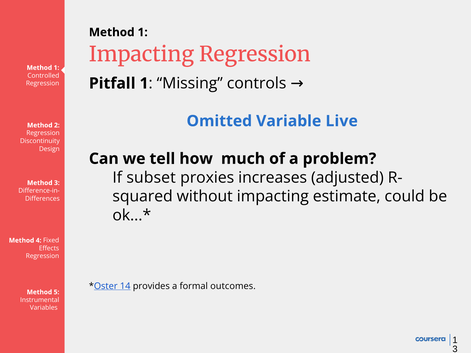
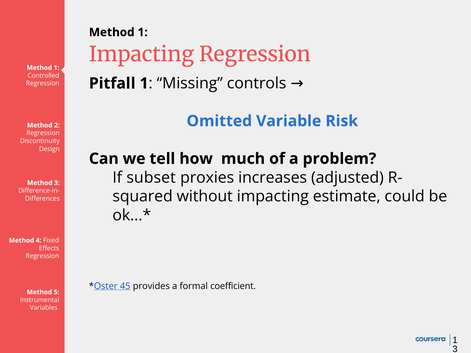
Live: Live -> Risk
14: 14 -> 45
outcomes: outcomes -> coefficient
